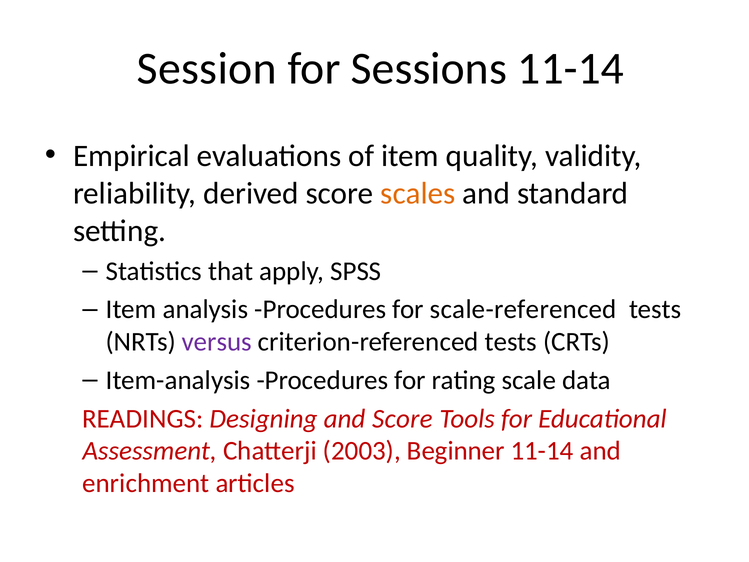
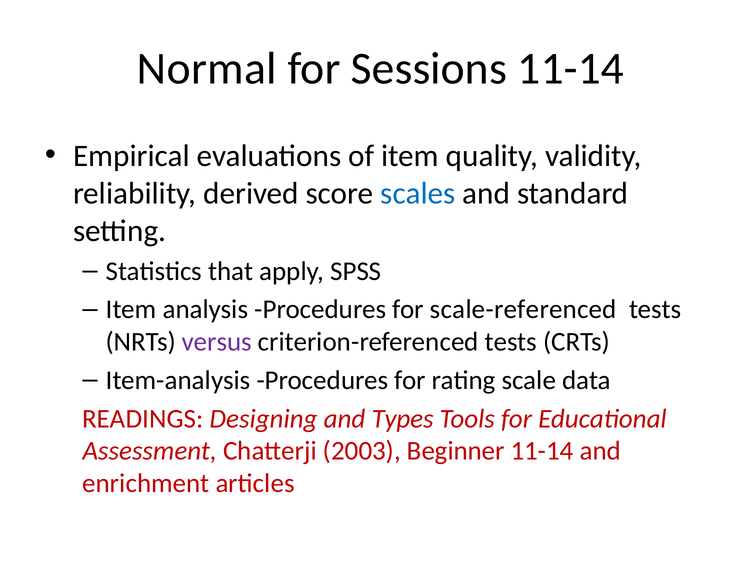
Session: Session -> Normal
scales colour: orange -> blue
and Score: Score -> Types
